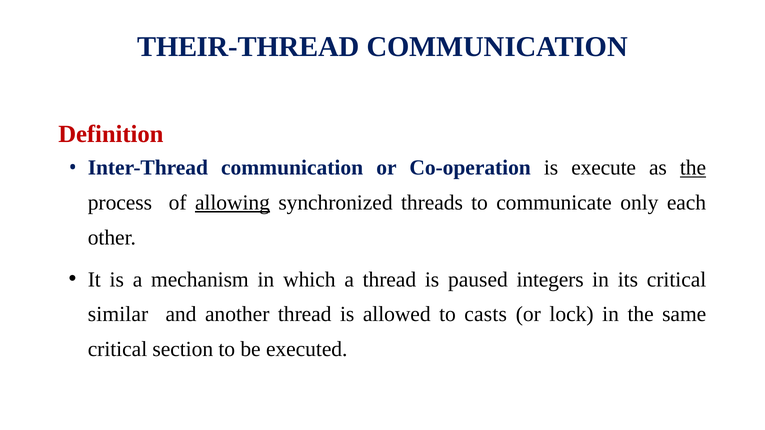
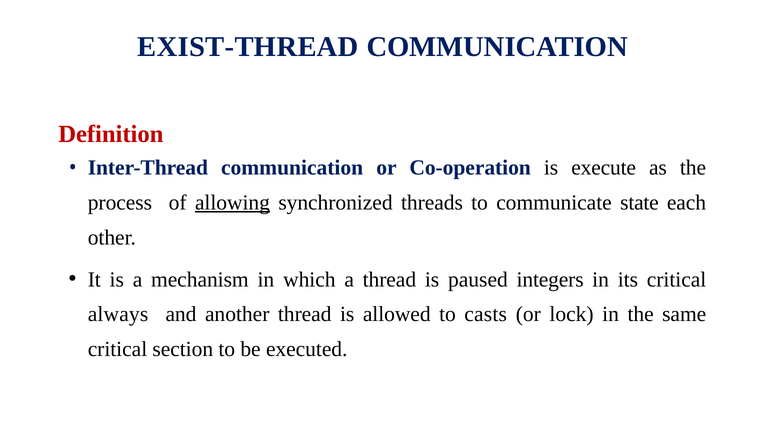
THEIR-THREAD: THEIR-THREAD -> EXIST-THREAD
the at (693, 168) underline: present -> none
only: only -> state
similar: similar -> always
